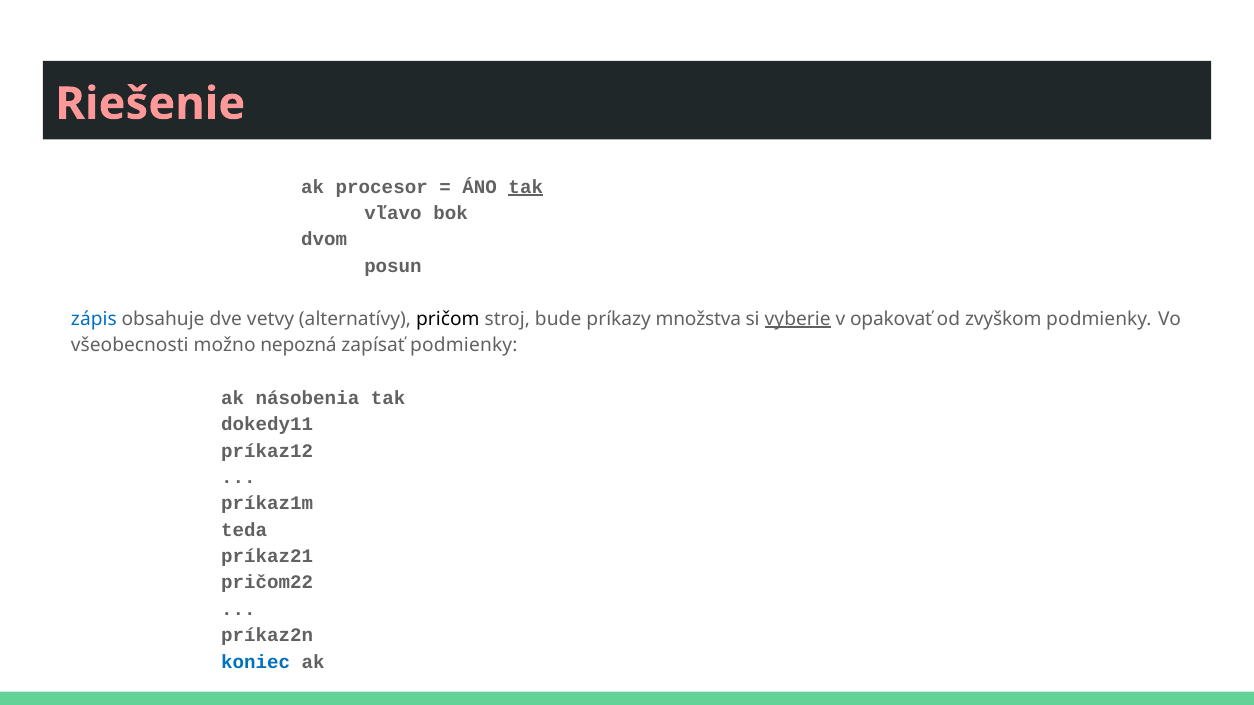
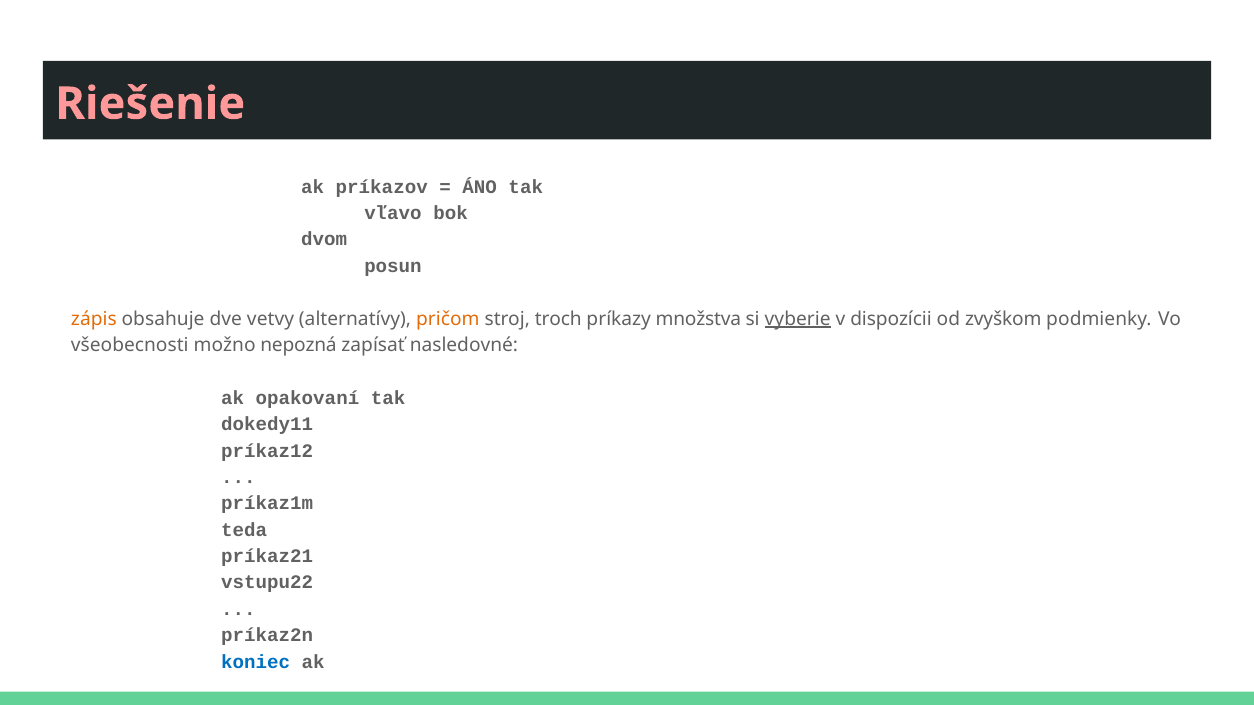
procesor: procesor -> príkazov
tak at (526, 187) underline: present -> none
zápis colour: blue -> orange
pričom colour: black -> orange
bude: bude -> troch
opakovať: opakovať -> dispozícii
zapísať podmienky: podmienky -> nasledovné
násobenia: násobenia -> opakovaní
pričom22: pričom22 -> vstupu22
